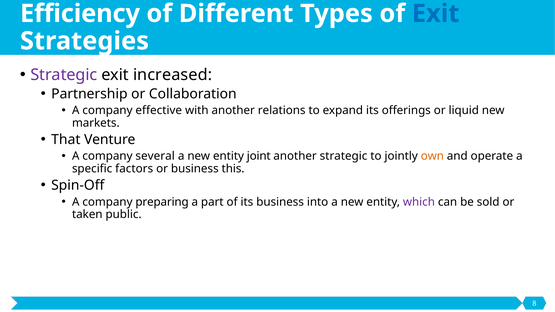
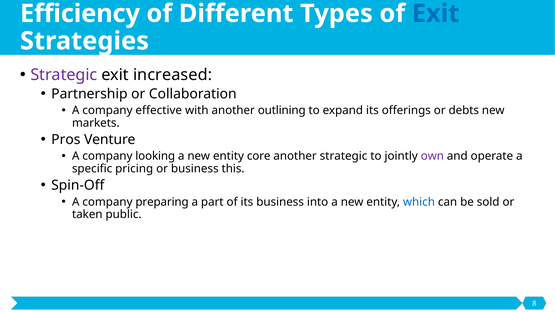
relations: relations -> outlining
liquid: liquid -> debts
That: That -> Pros
several: several -> looking
joint: joint -> core
own colour: orange -> purple
factors: factors -> pricing
which colour: purple -> blue
